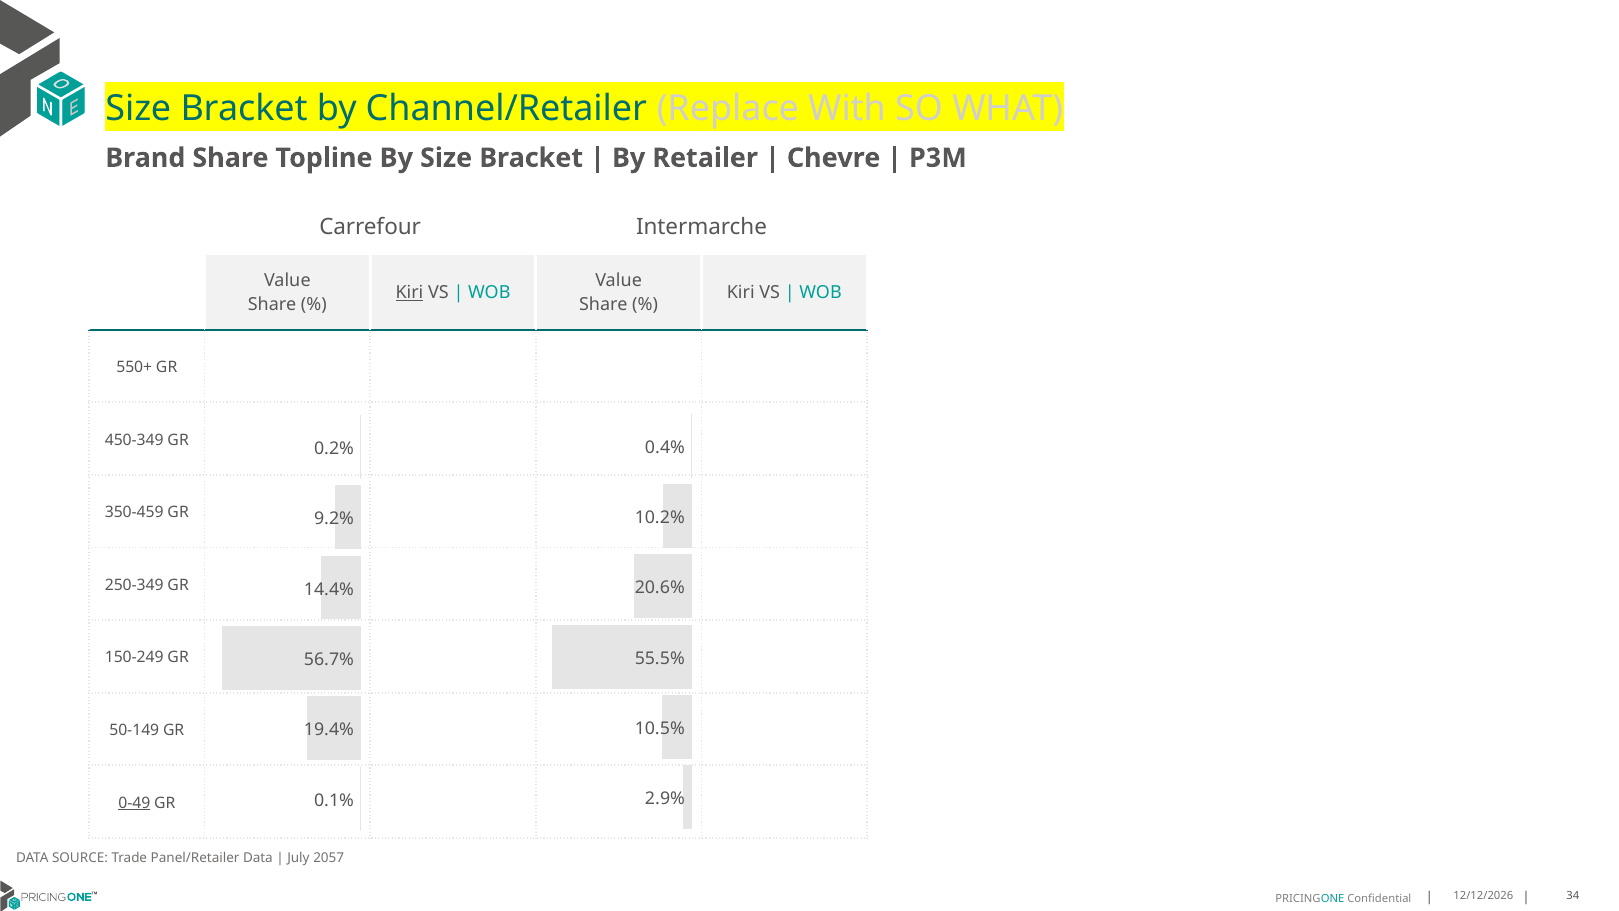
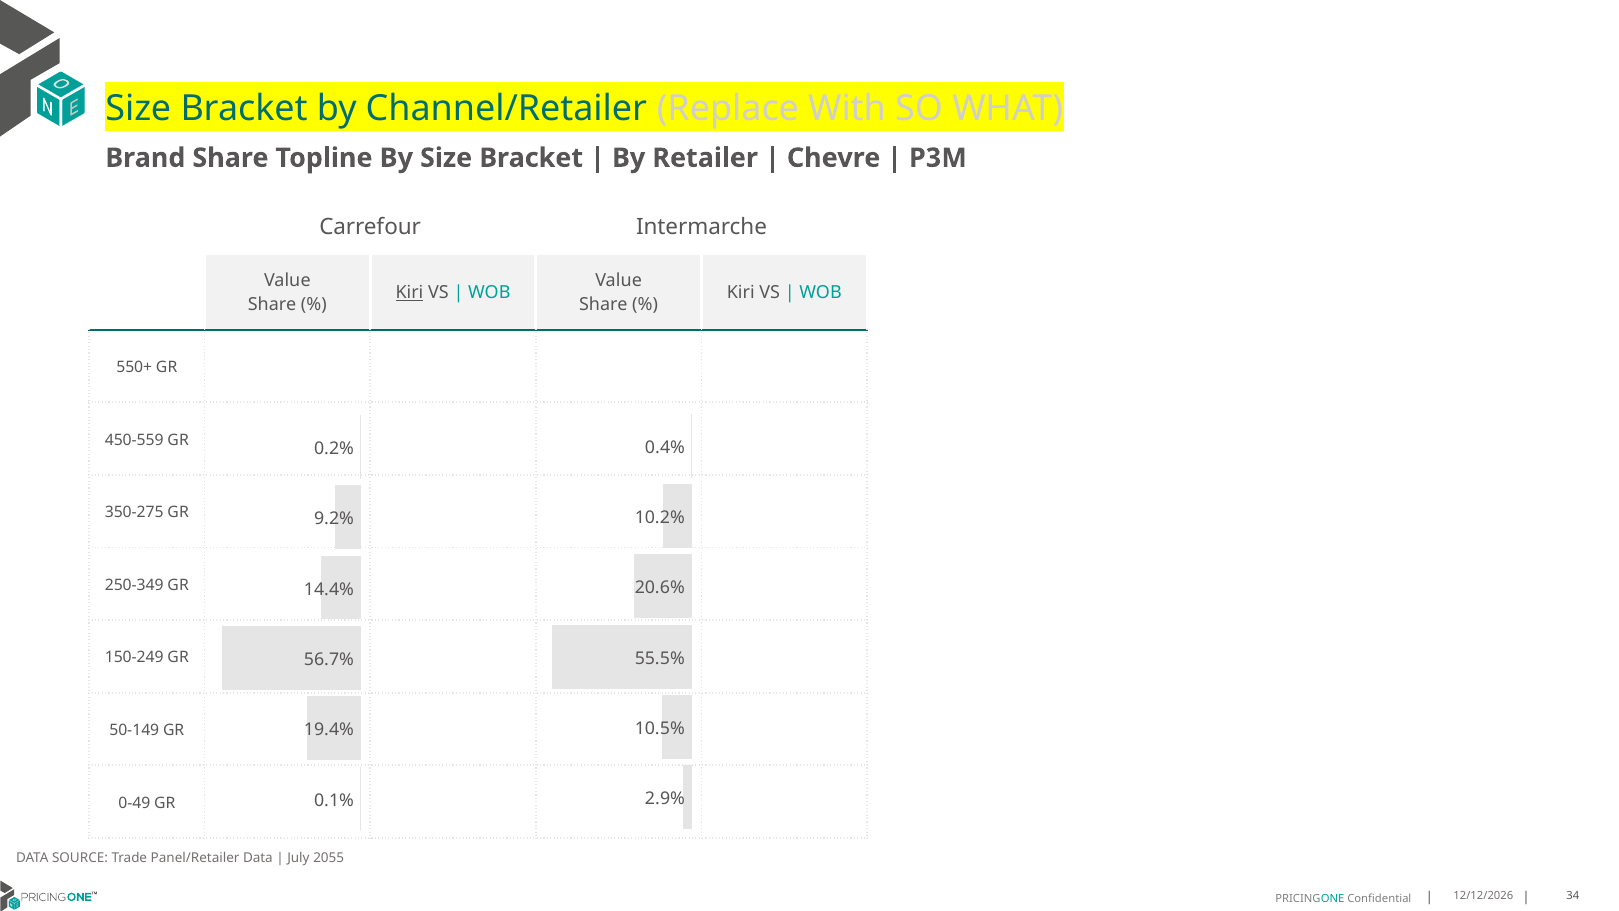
450-349: 450-349 -> 450-559
350-459: 350-459 -> 350-275
0-49 underline: present -> none
2057: 2057 -> 2055
